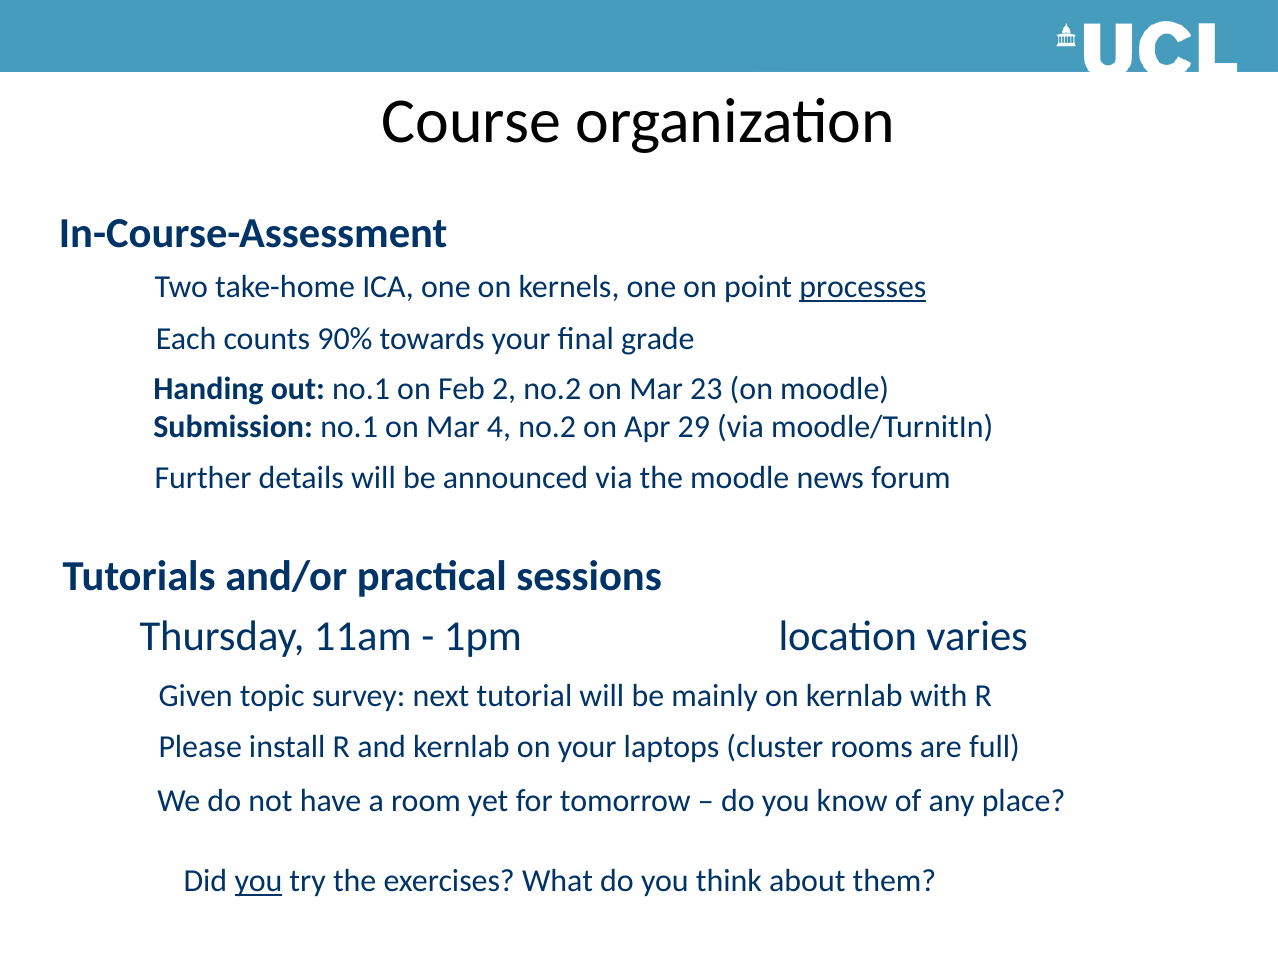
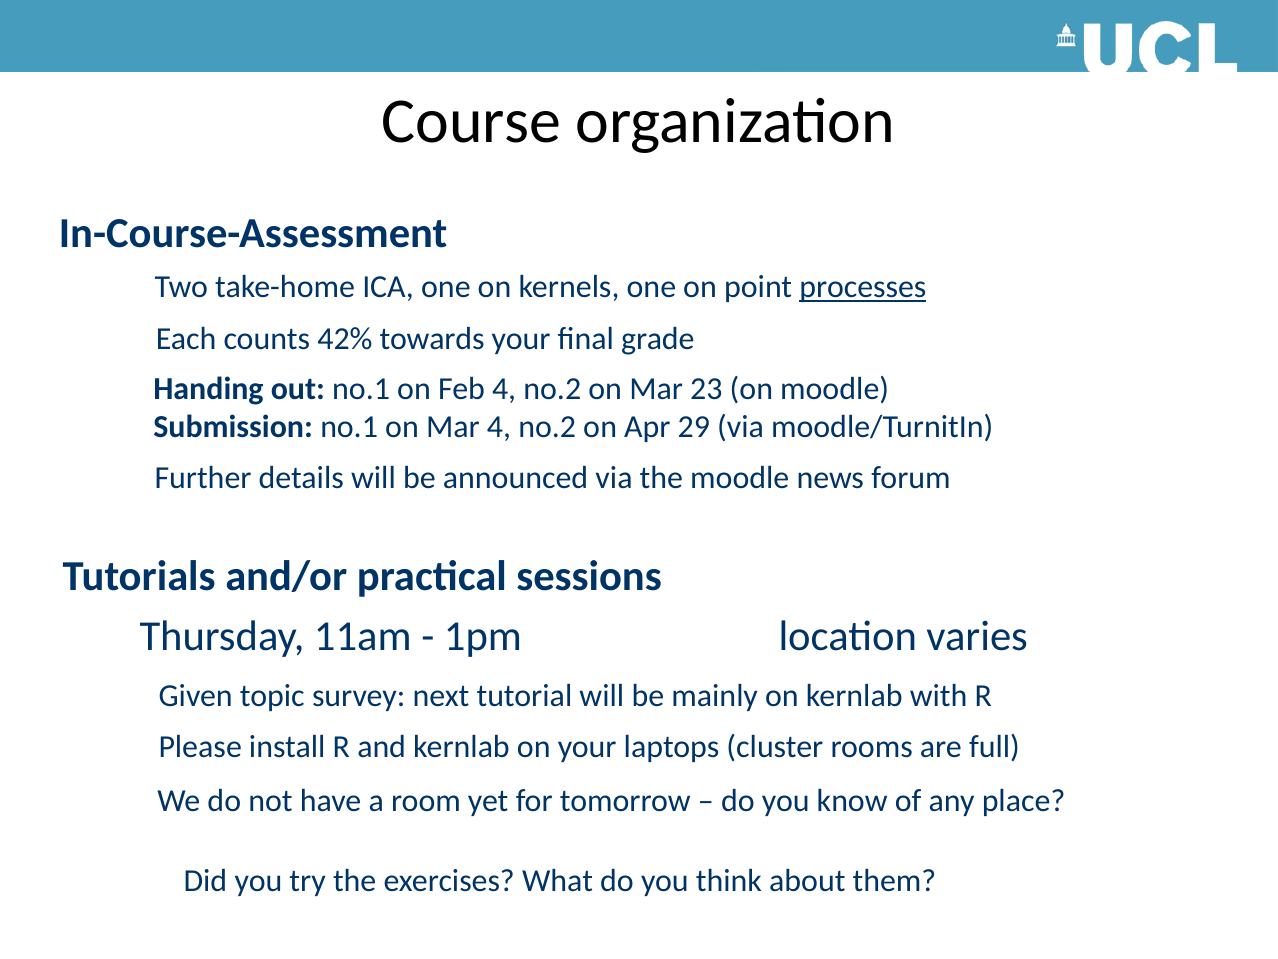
90%: 90% -> 42%
Feb 2: 2 -> 4
you at (258, 881) underline: present -> none
